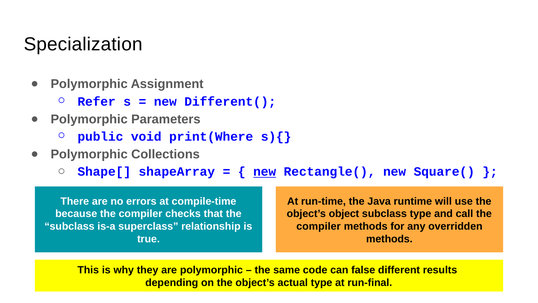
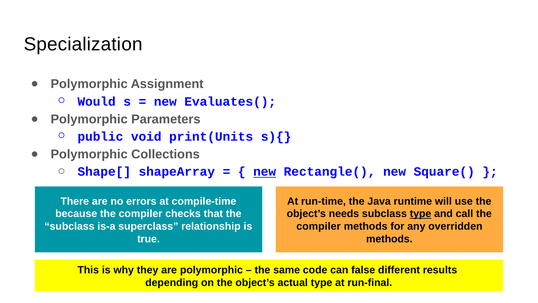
Refer: Refer -> Would
Different(: Different( -> Evaluates(
print(Where: print(Where -> print(Units
object: object -> needs
type at (421, 214) underline: none -> present
